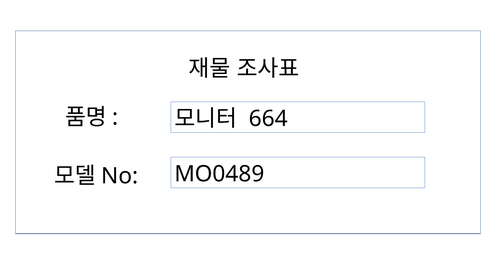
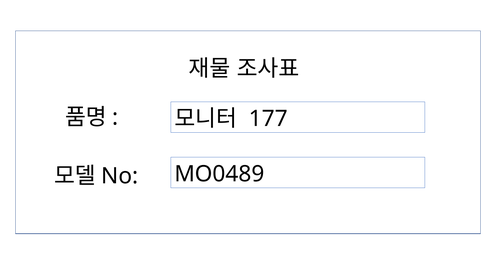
664: 664 -> 177
